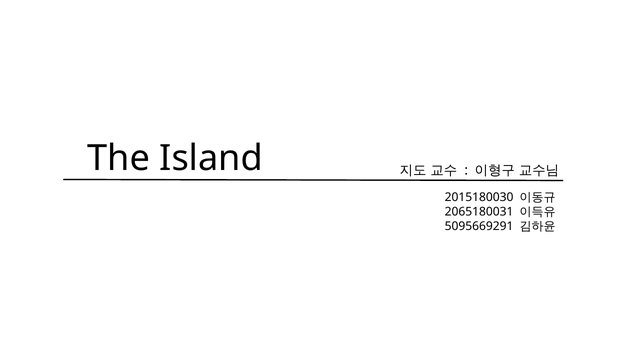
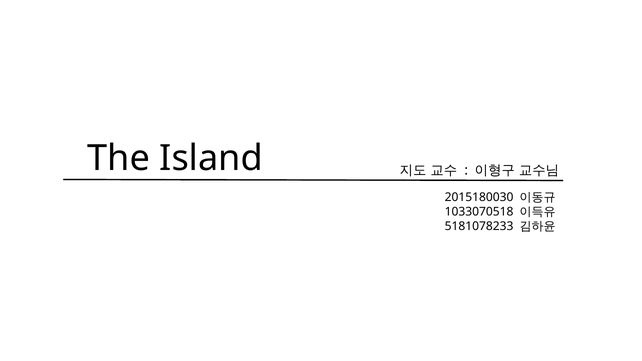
2065180031: 2065180031 -> 1033070518
5095669291: 5095669291 -> 5181078233
